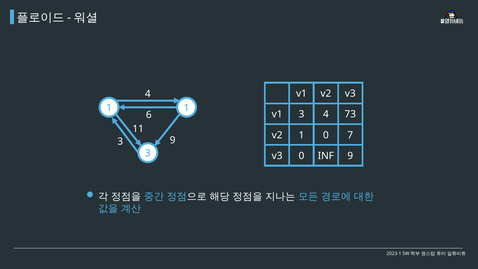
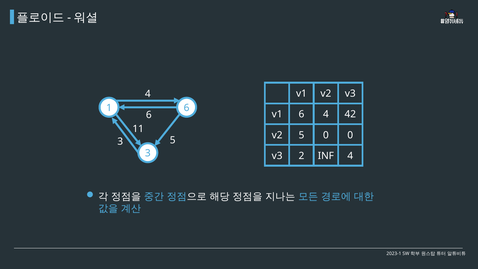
1 1: 1 -> 6
v1 3: 3 -> 6
73: 73 -> 42
v2 1: 1 -> 5
0 7: 7 -> 0
3 9: 9 -> 5
v3 0: 0 -> 2
INF 9: 9 -> 4
